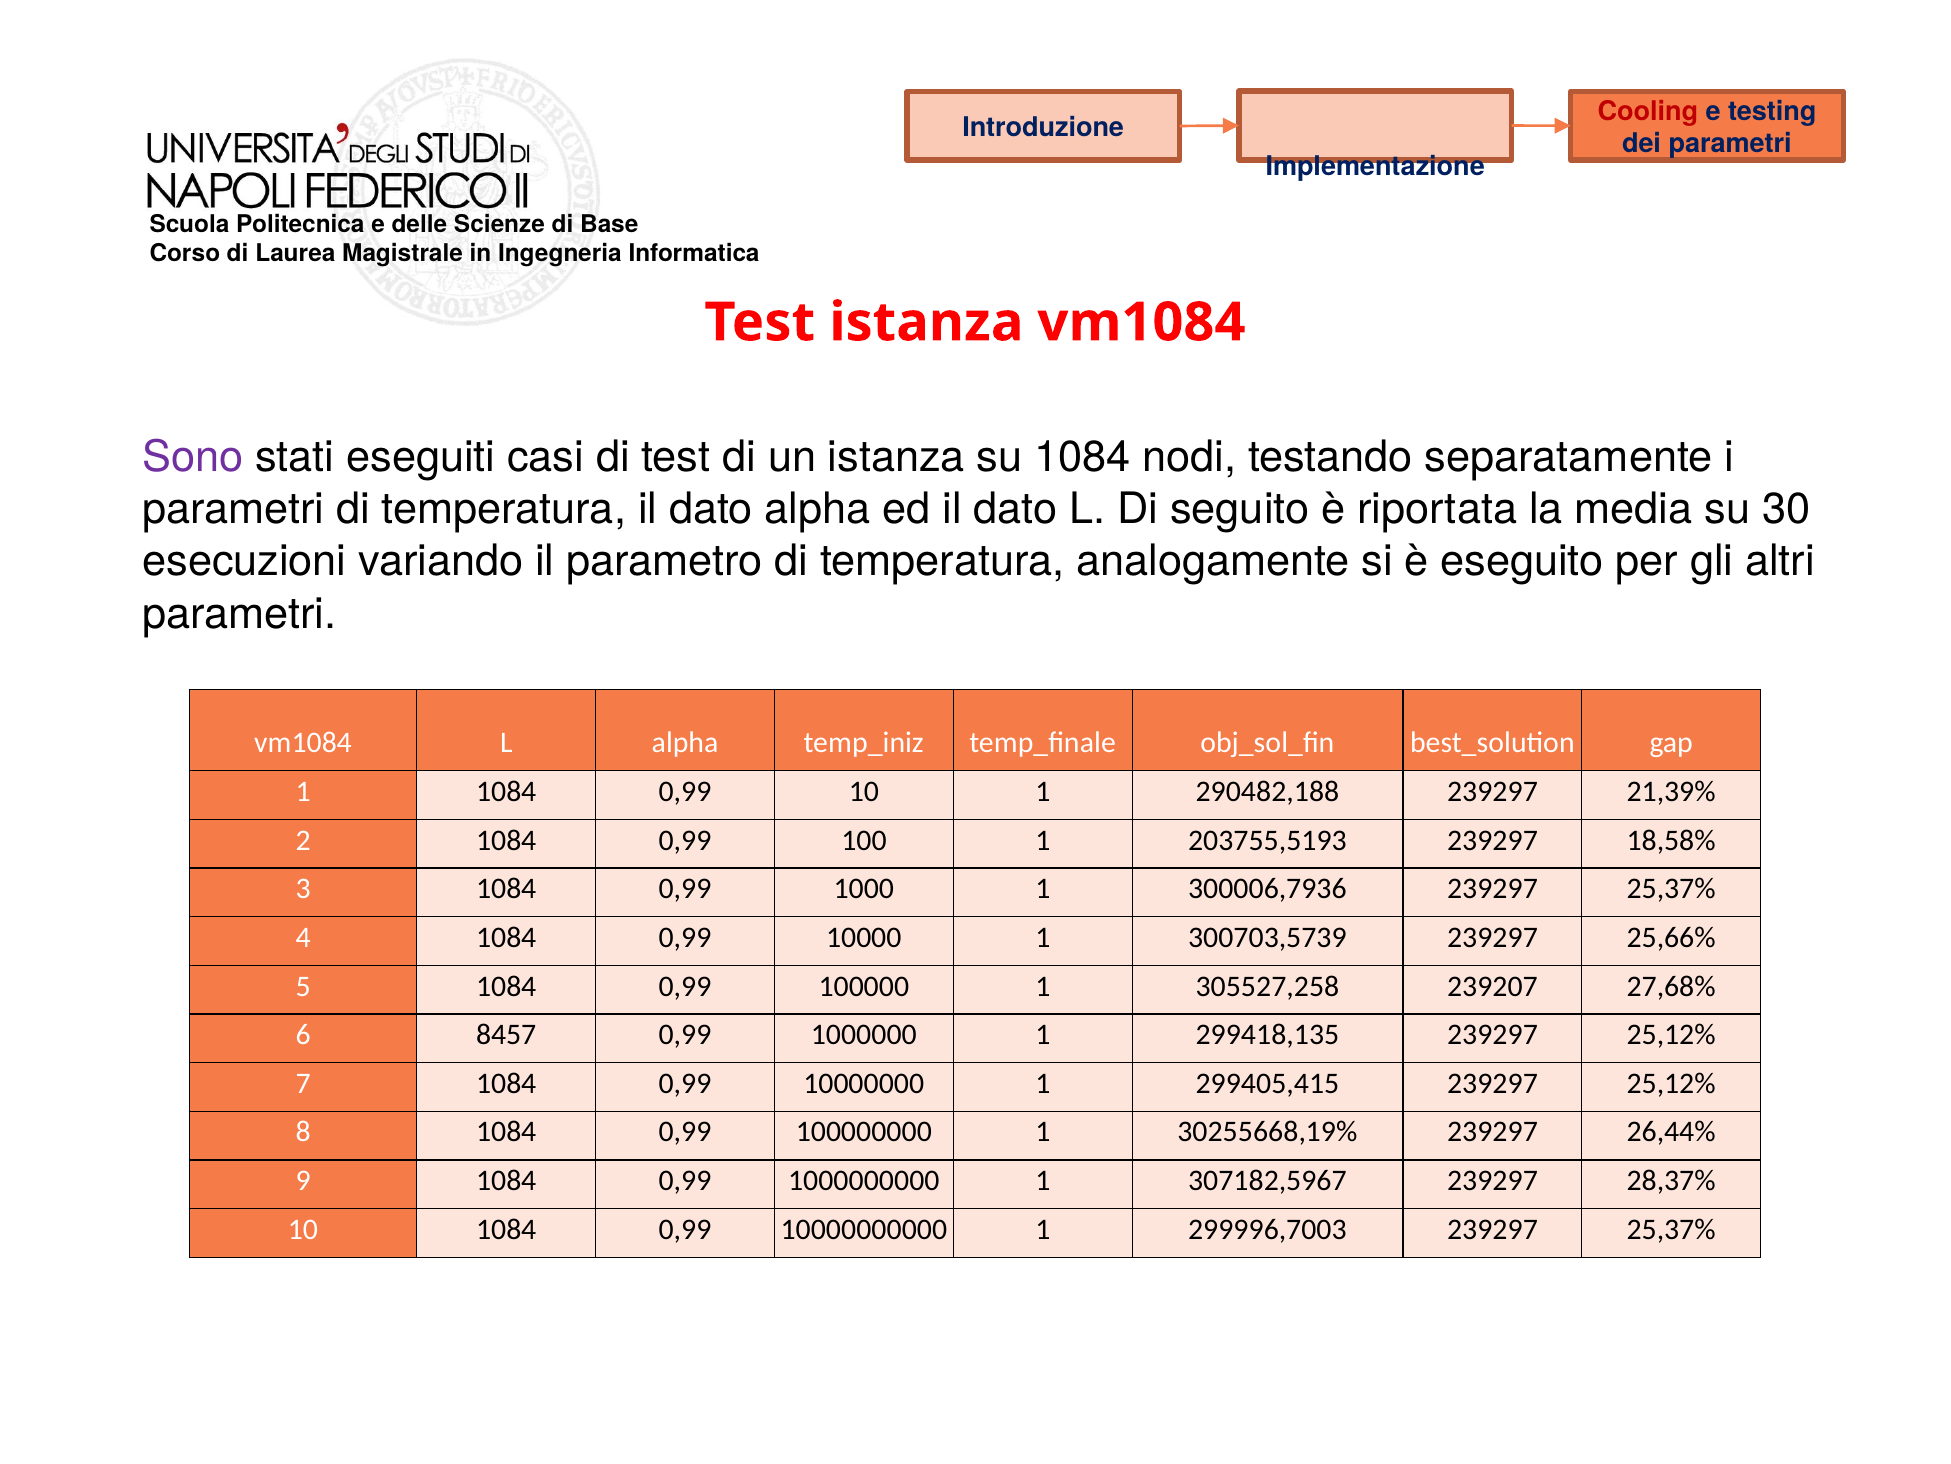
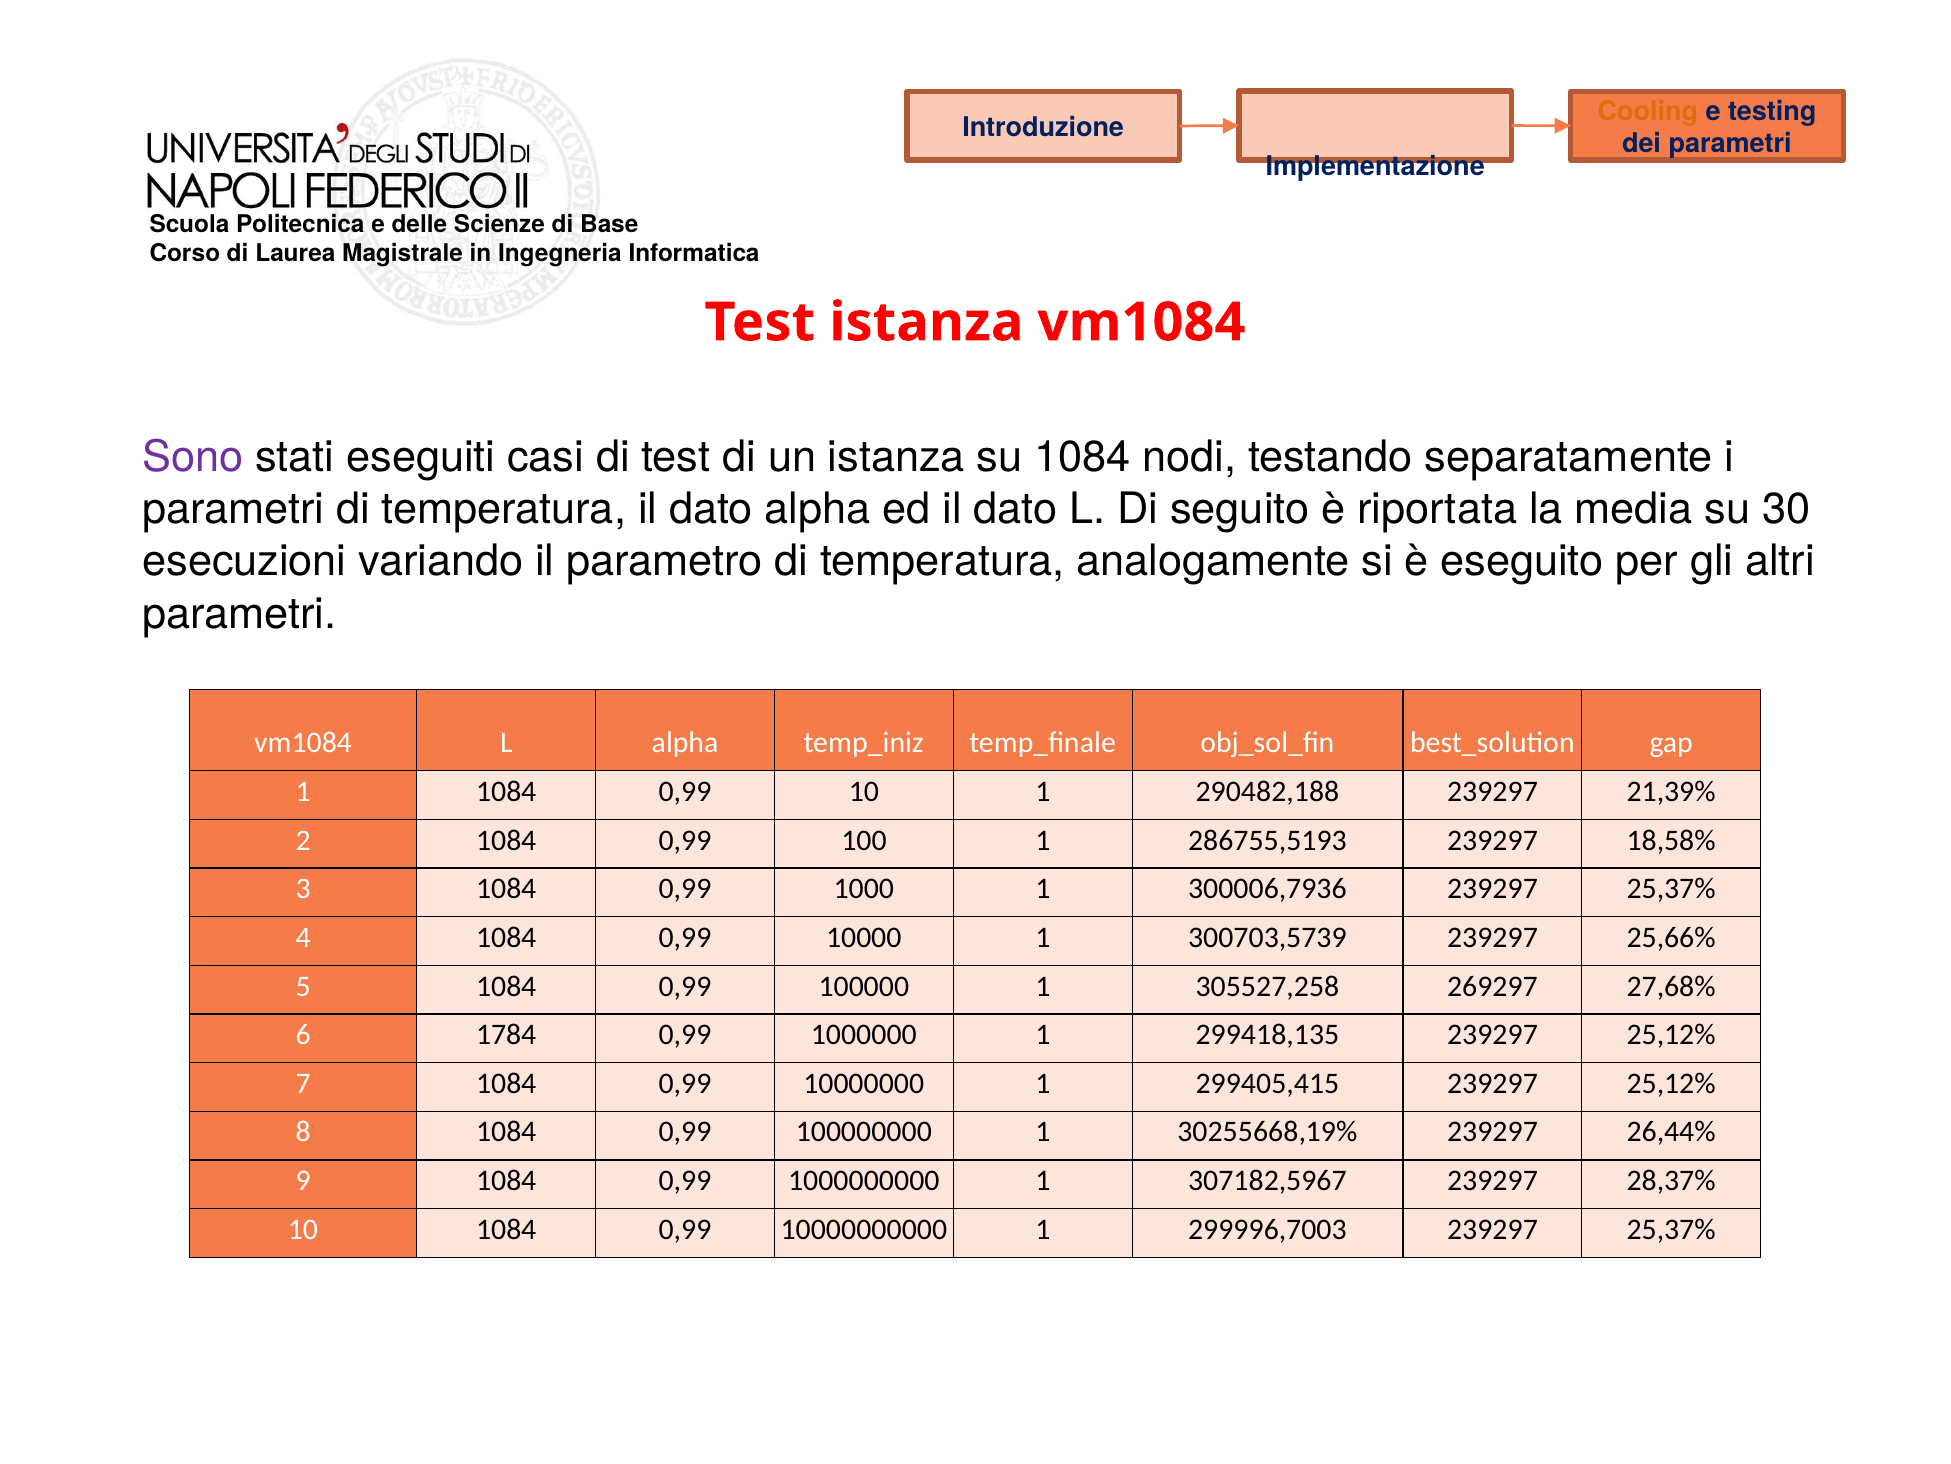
Cooling colour: red -> orange
203755,5193: 203755,5193 -> 286755,5193
239207: 239207 -> 269297
8457: 8457 -> 1784
